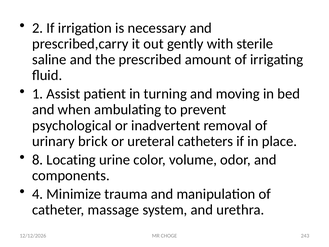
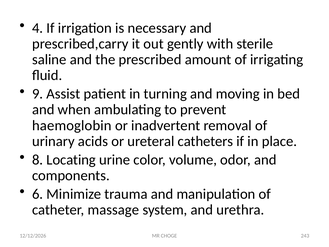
2: 2 -> 4
1: 1 -> 9
psychological: psychological -> haemoglobin
brick: brick -> acids
4: 4 -> 6
